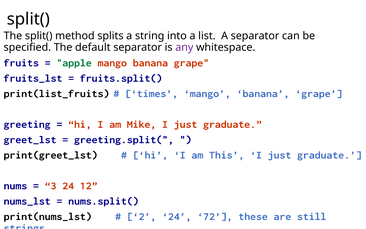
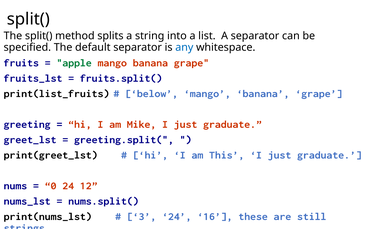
any colour: purple -> blue
times: times -> below
3: 3 -> 0
2: 2 -> 3
72: 72 -> 16
